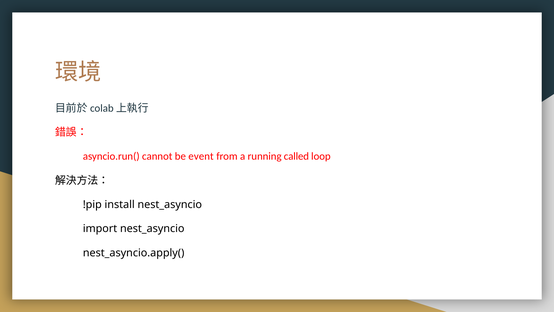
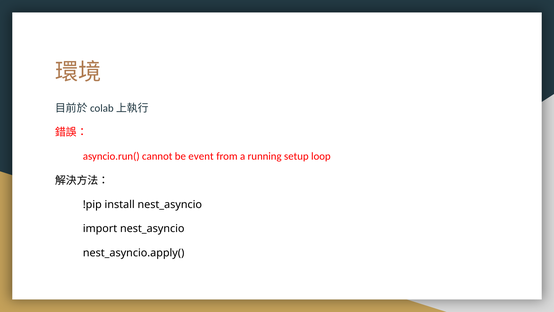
called: called -> setup
